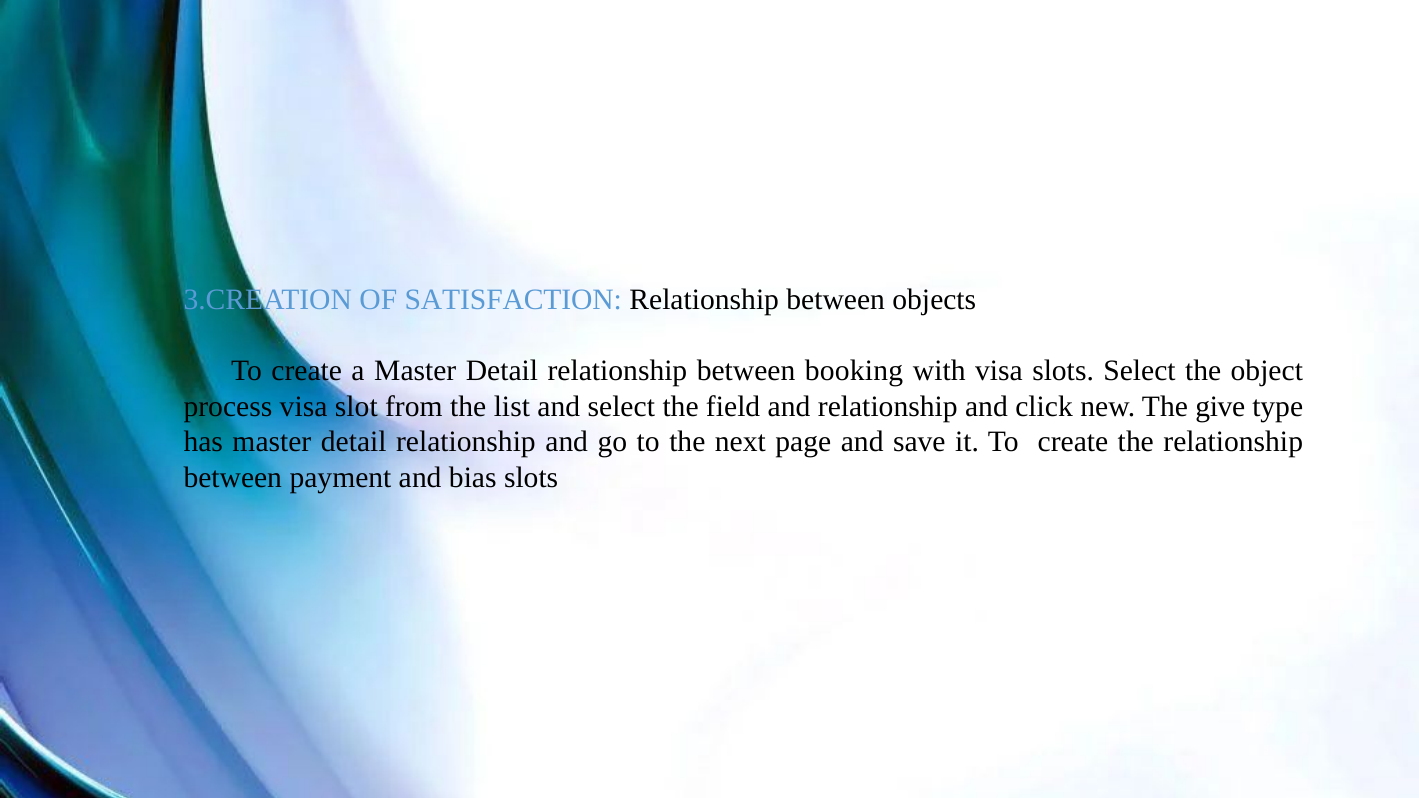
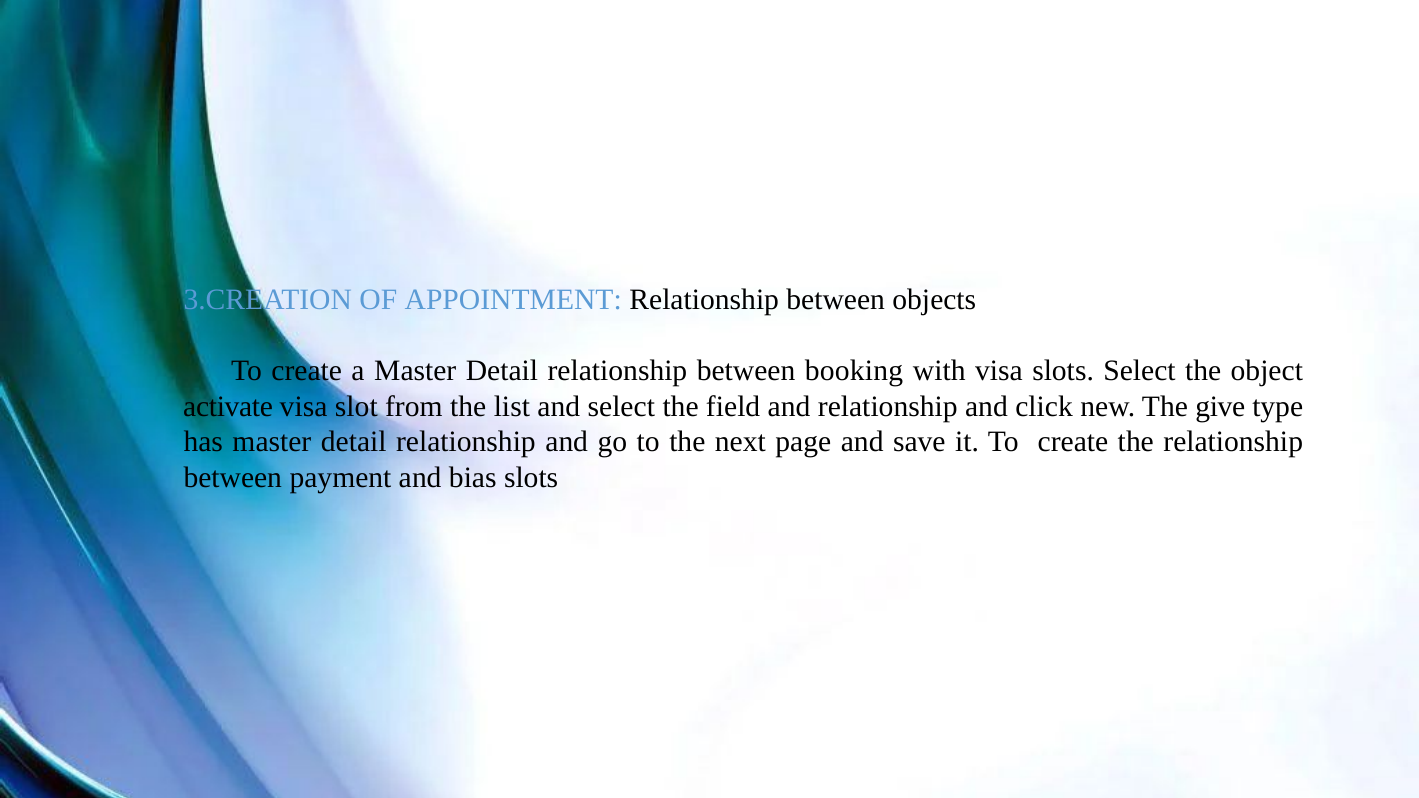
SATISFACTION: SATISFACTION -> APPOINTMENT
process: process -> activate
